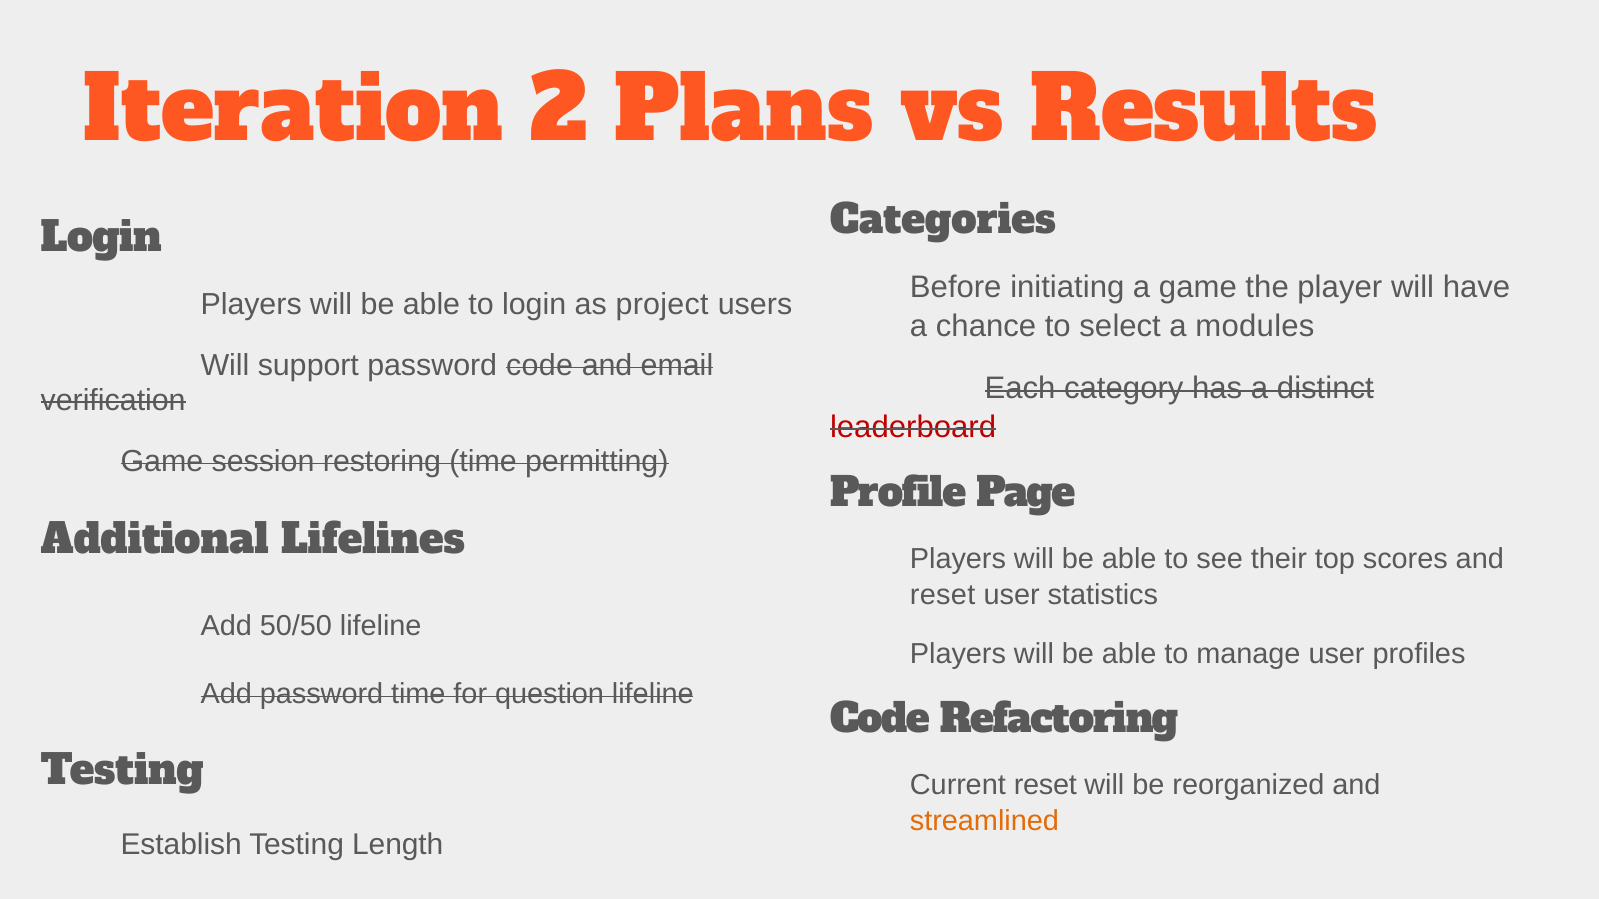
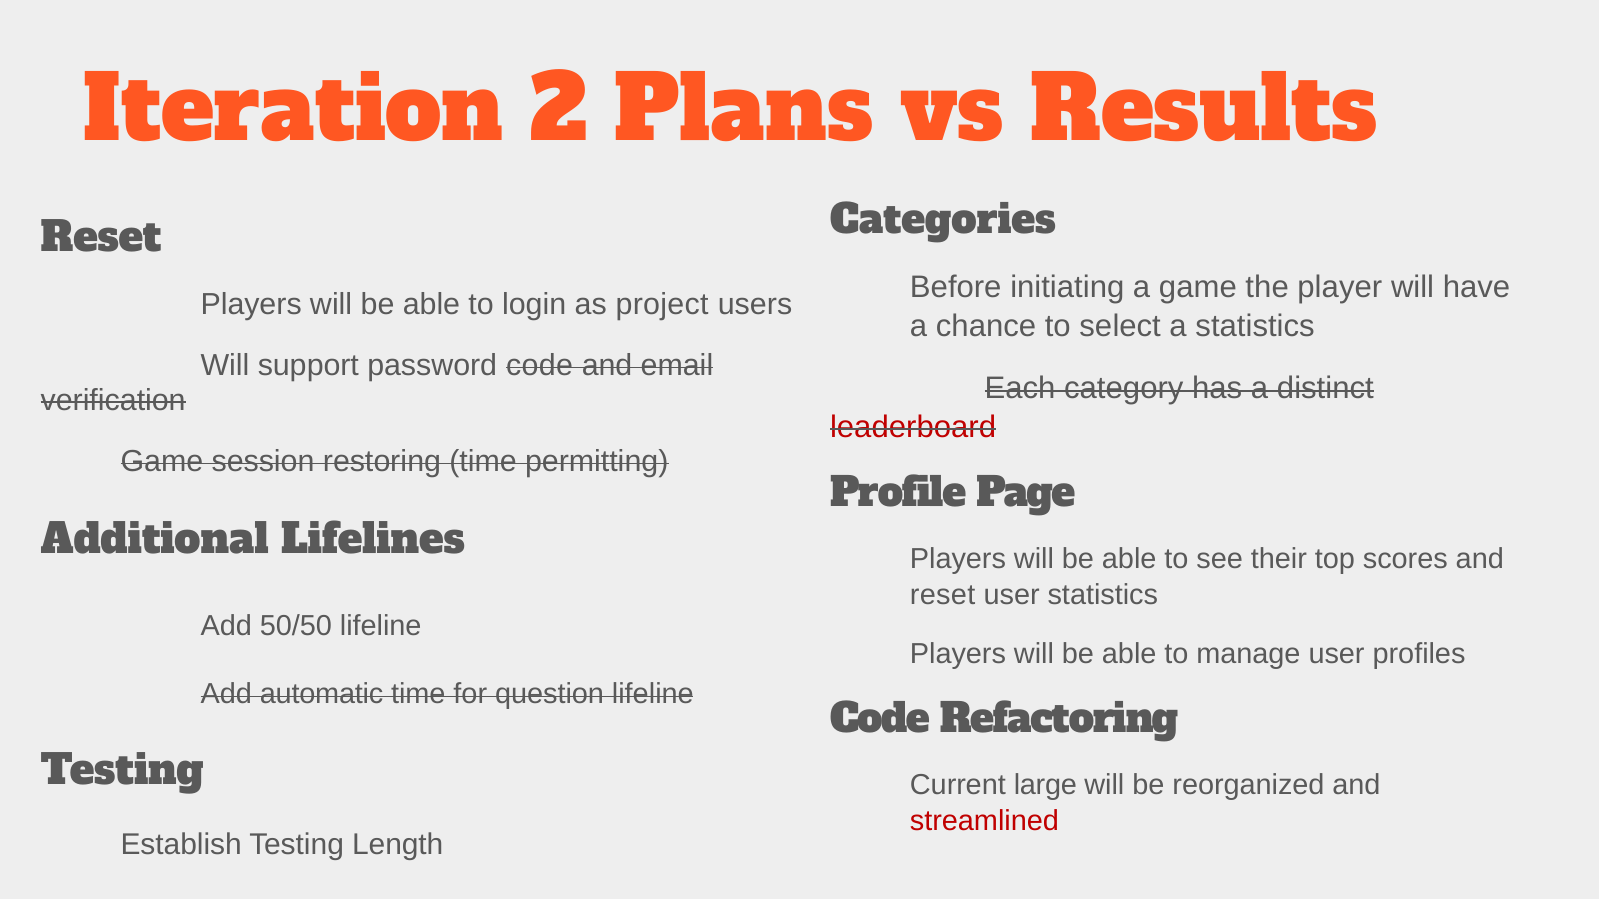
Login at (101, 238): Login -> Reset
a modules: modules -> statistics
Add password: password -> automatic
Current reset: reset -> large
streamlined colour: orange -> red
